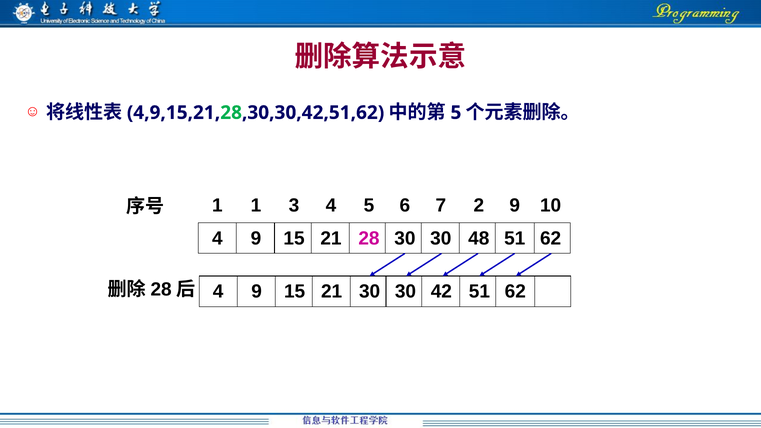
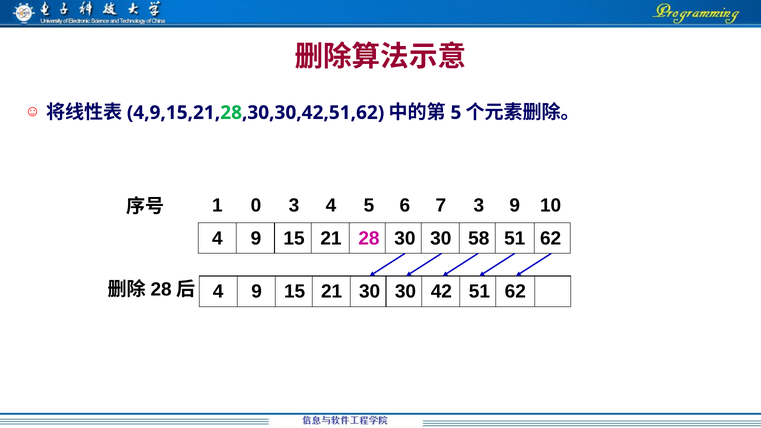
1 1: 1 -> 0
7 2: 2 -> 3
48: 48 -> 58
